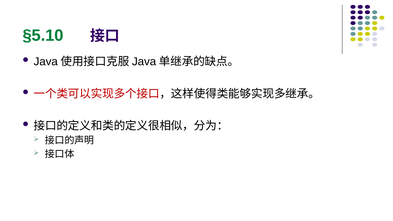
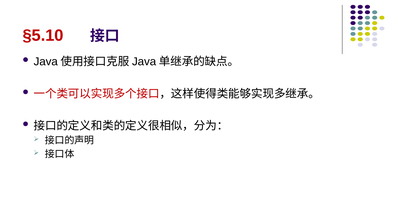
§5.10 colour: green -> red
